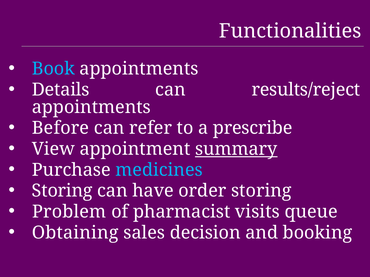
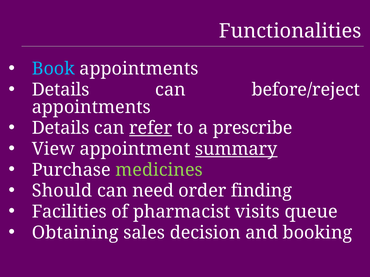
results/reject: results/reject -> before/reject
Before at (60, 128): Before -> Details
refer underline: none -> present
medicines colour: light blue -> light green
Storing at (62, 191): Storing -> Should
have: have -> need
order storing: storing -> finding
Problem: Problem -> Facilities
